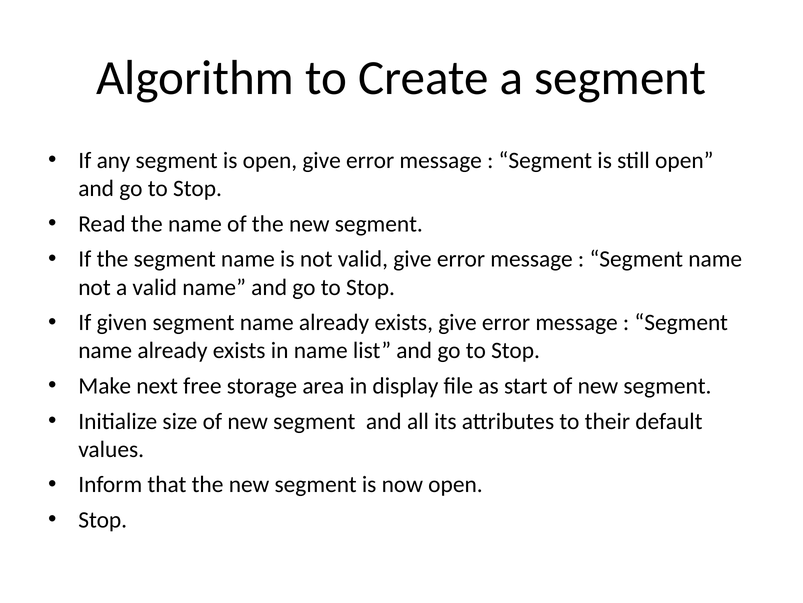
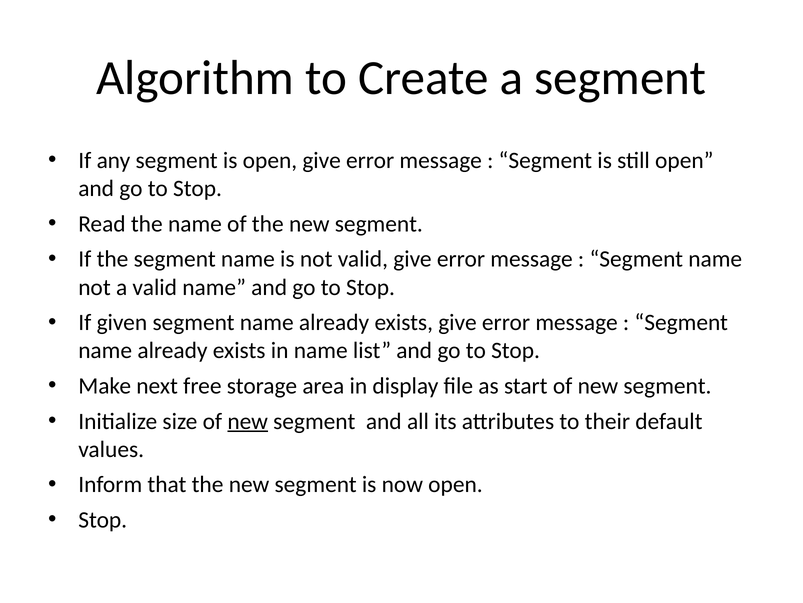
new at (248, 421) underline: none -> present
